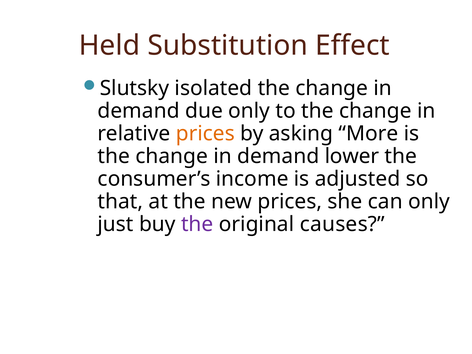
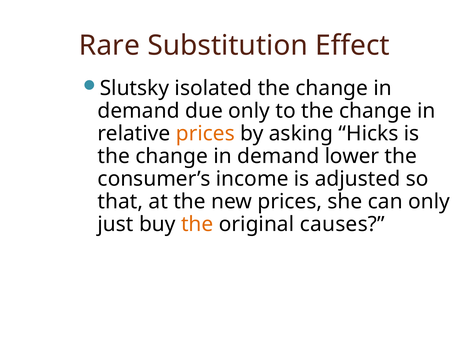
Held: Held -> Rare
More: More -> Hicks
the at (197, 224) colour: purple -> orange
